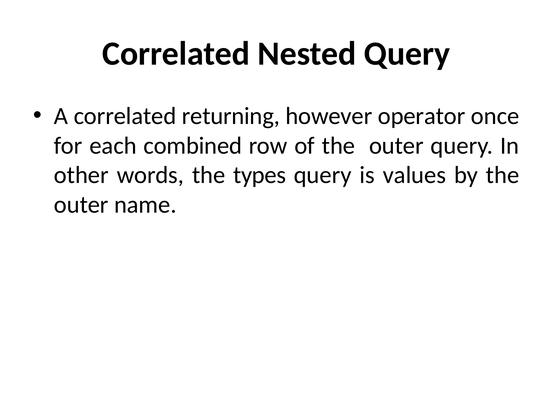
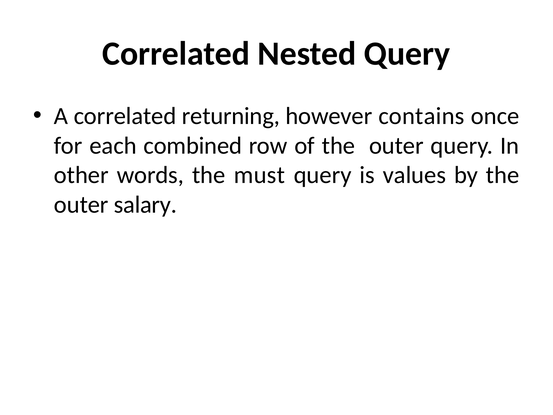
operator: operator -> contains
types: types -> must
name: name -> salary
